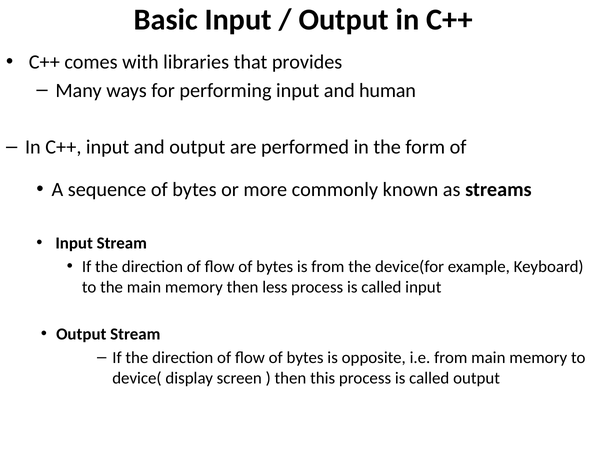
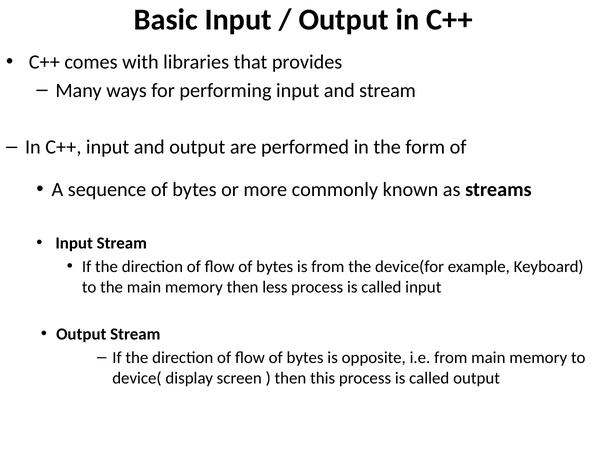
and human: human -> stream
